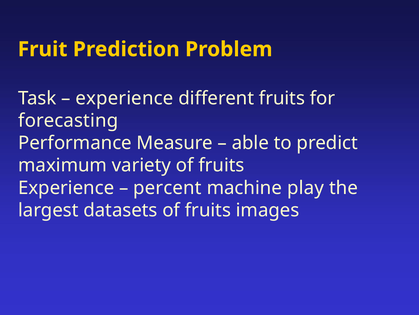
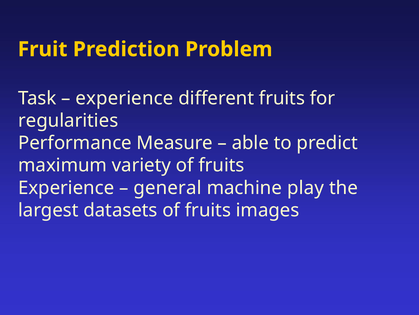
forecasting: forecasting -> regularities
percent: percent -> general
